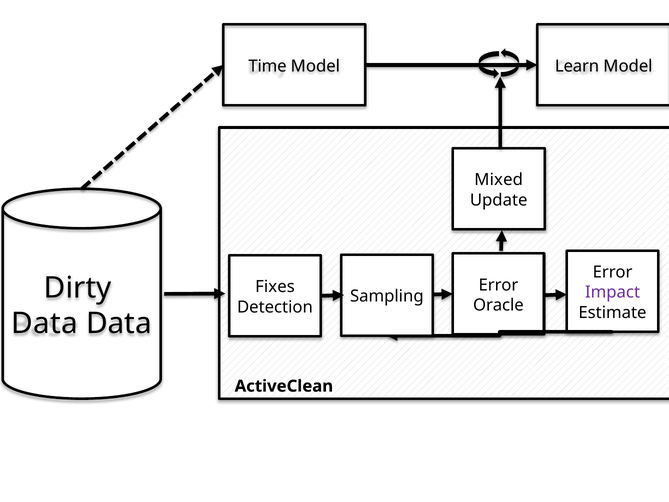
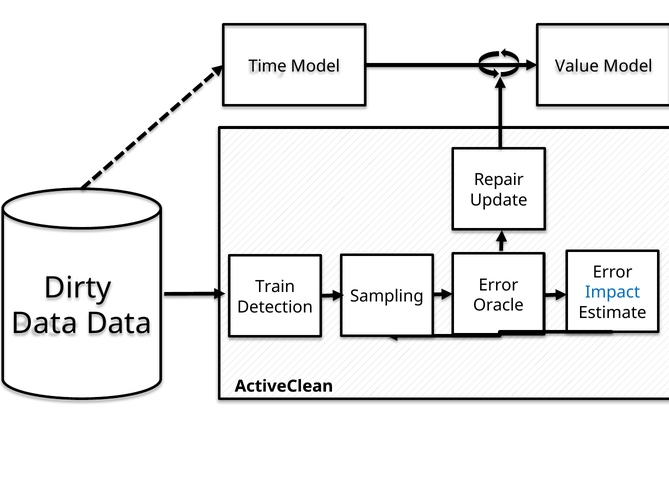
Learn: Learn -> Value
Mixed: Mixed -> Repair
Fixes: Fixes -> Train
Impact colour: purple -> blue
